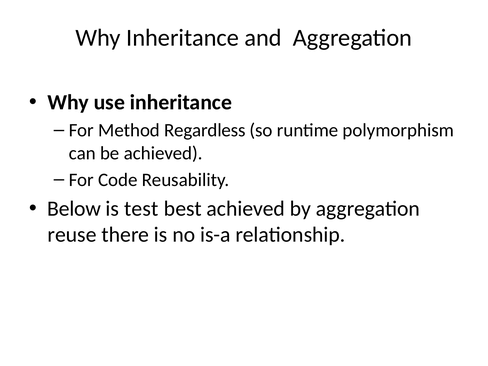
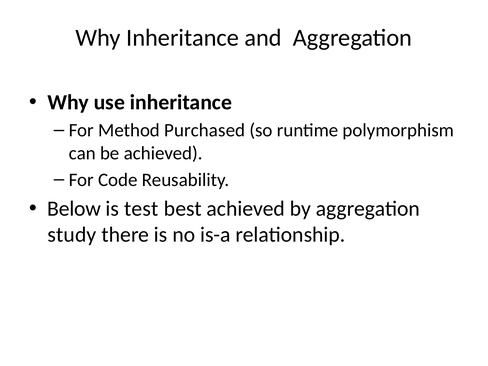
Regardless: Regardless -> Purchased
reuse: reuse -> study
